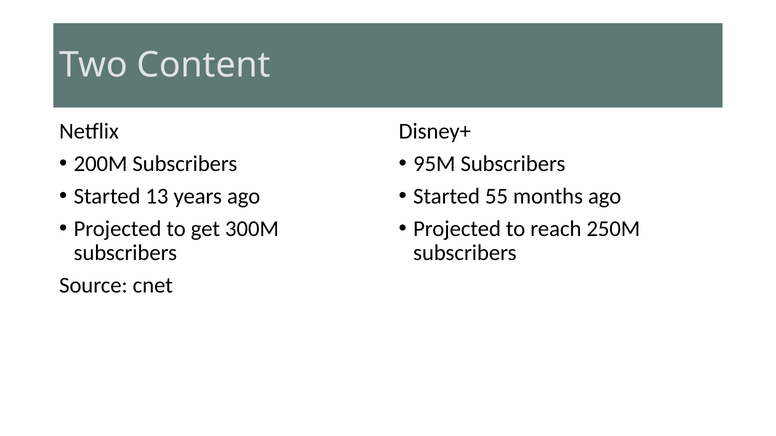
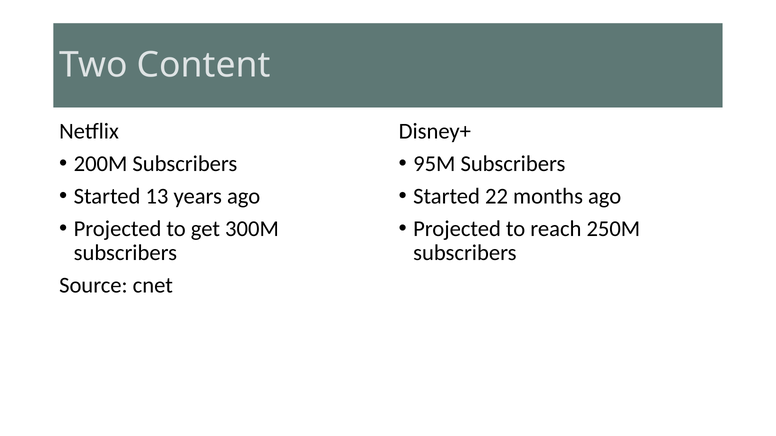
55: 55 -> 22
